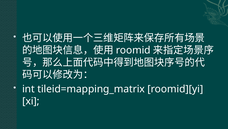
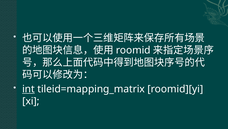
int underline: none -> present
